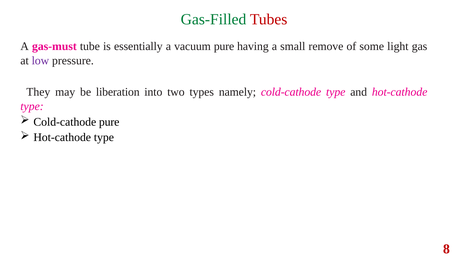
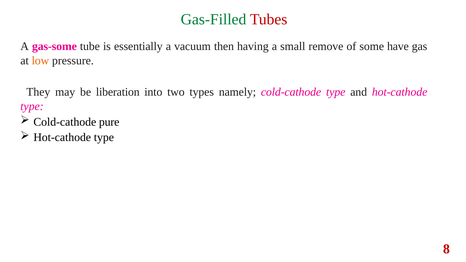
gas-must: gas-must -> gas-some
vacuum pure: pure -> then
light: light -> have
low colour: purple -> orange
